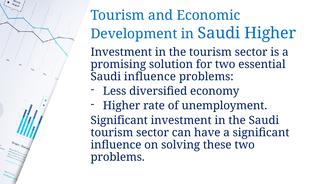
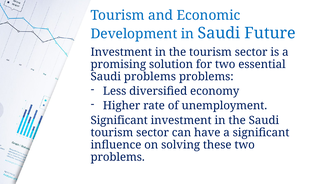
Saudi Higher: Higher -> Future
Saudi influence: influence -> problems
